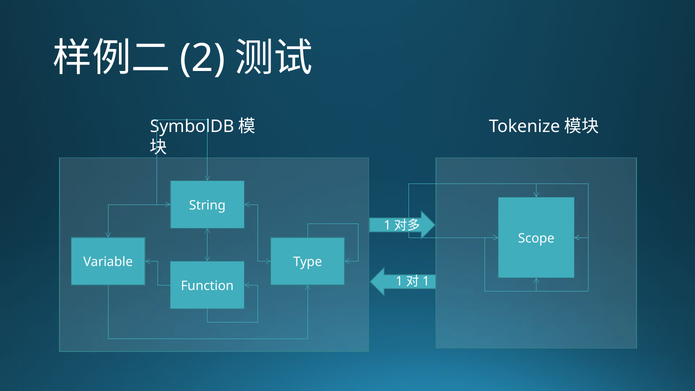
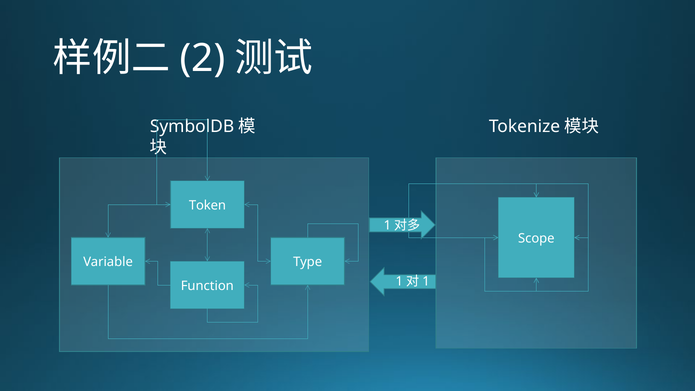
String: String -> Token
